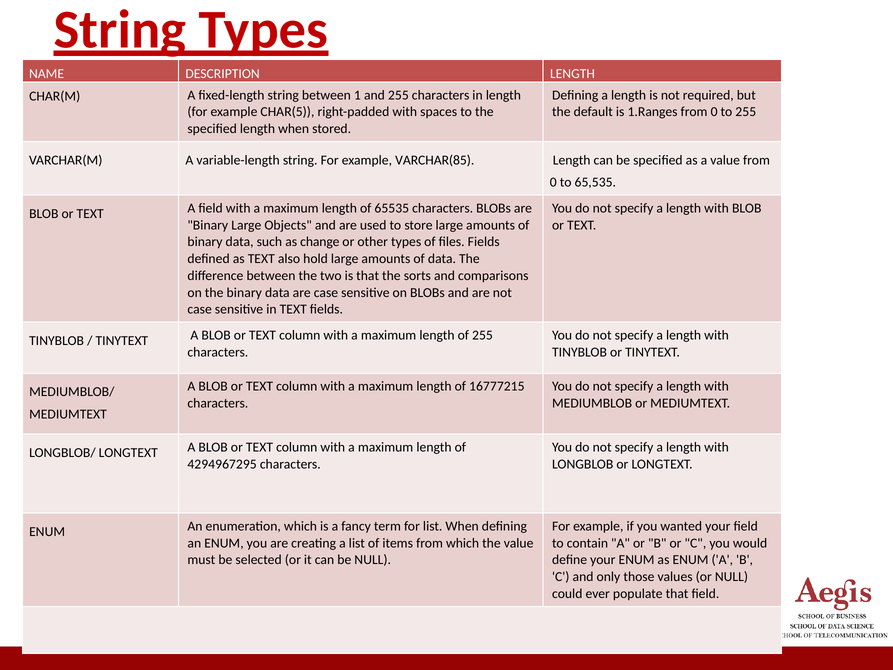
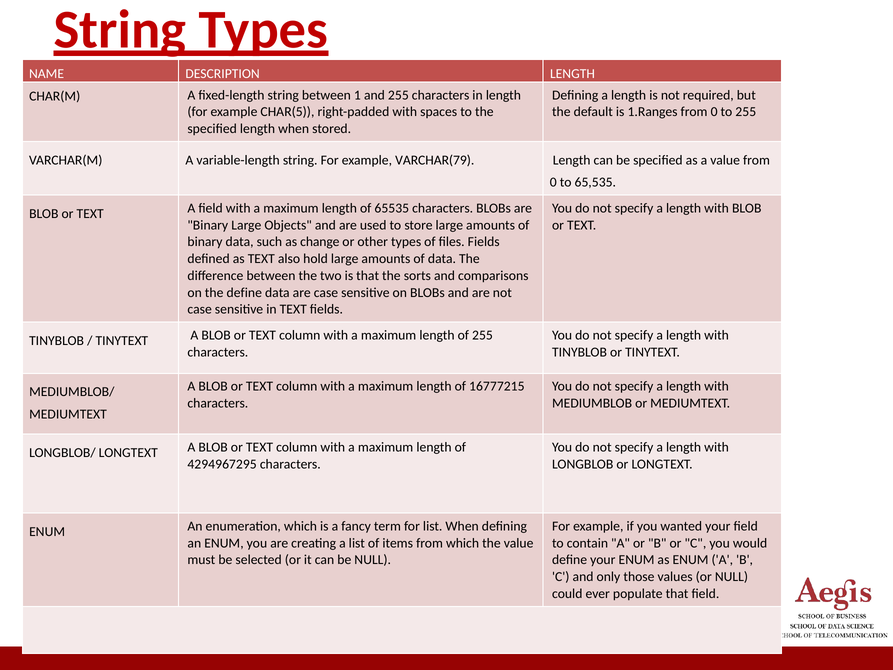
VARCHAR(85: VARCHAR(85 -> VARCHAR(79
the binary: binary -> define
